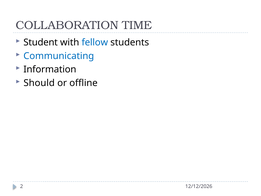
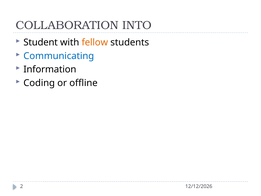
TIME: TIME -> INTO
fellow colour: blue -> orange
Should: Should -> Coding
